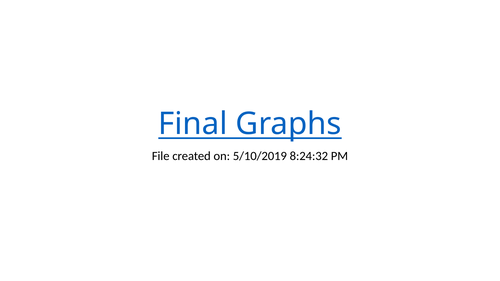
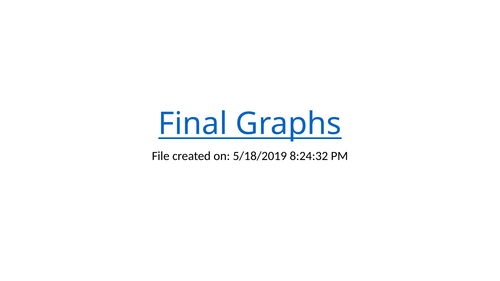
5/10/2019: 5/10/2019 -> 5/18/2019
